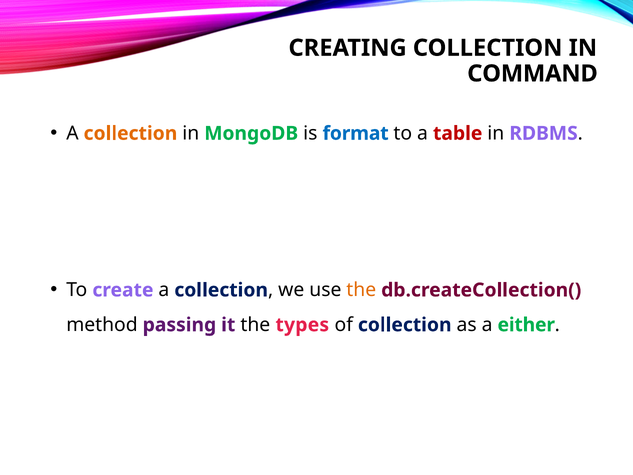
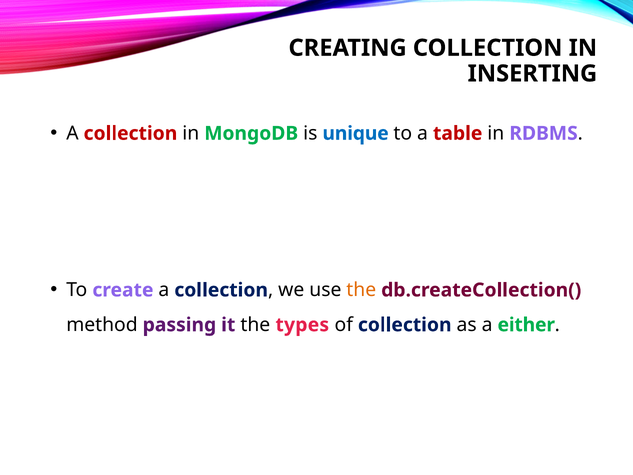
COMMAND: COMMAND -> INSERTING
collection at (130, 133) colour: orange -> red
format: format -> unique
